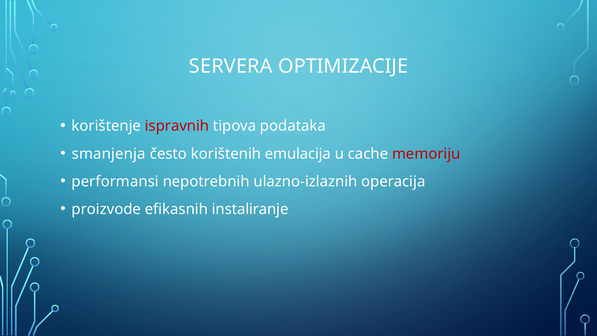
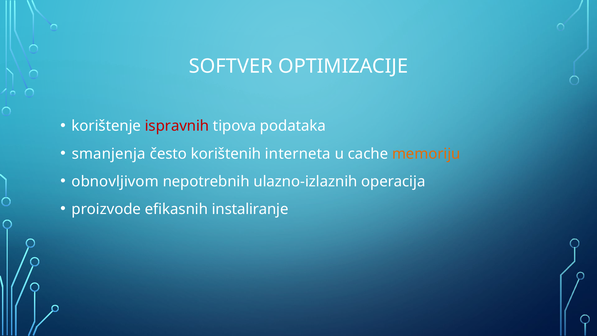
SERVERA: SERVERA -> SOFTVER
emulacija: emulacija -> interneta
memoriju colour: red -> orange
performansi: performansi -> obnovljivom
